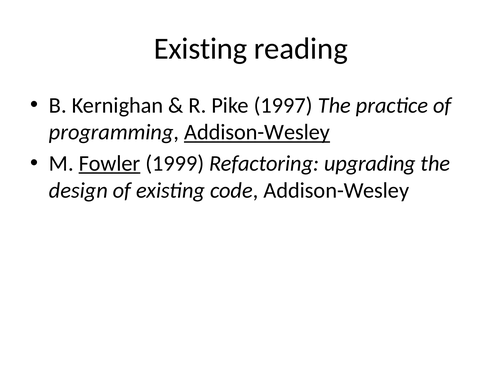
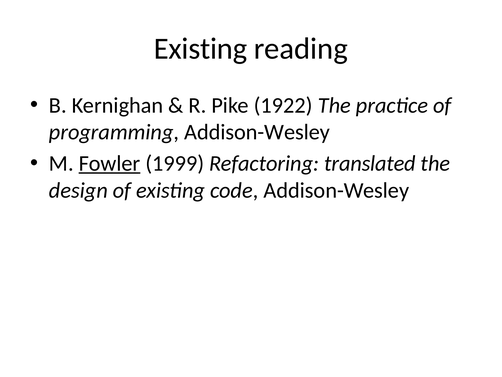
1997: 1997 -> 1922
Addison-Wesley at (257, 132) underline: present -> none
upgrading: upgrading -> translated
